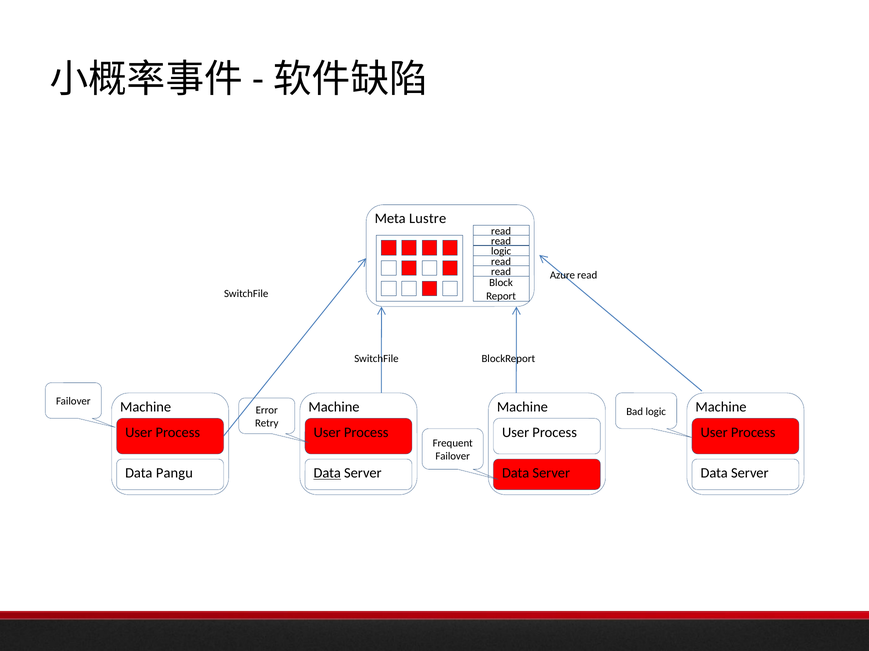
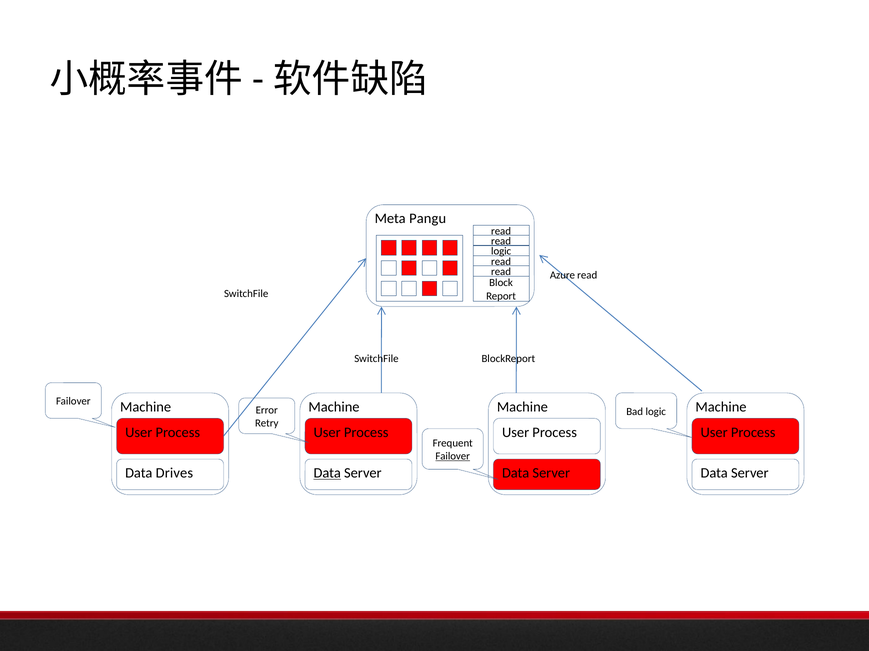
Lustre: Lustre -> Pangu
Failover at (453, 457) underline: none -> present
Pangu: Pangu -> Drives
